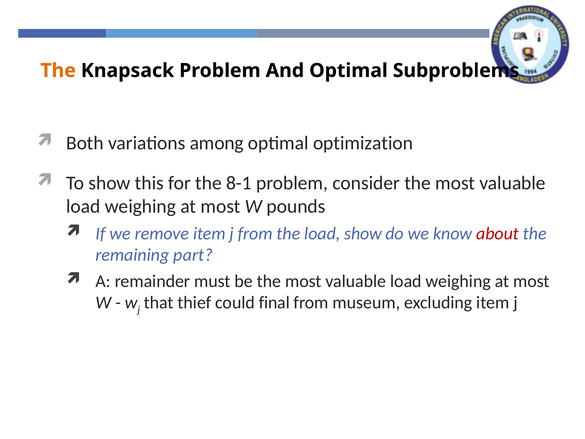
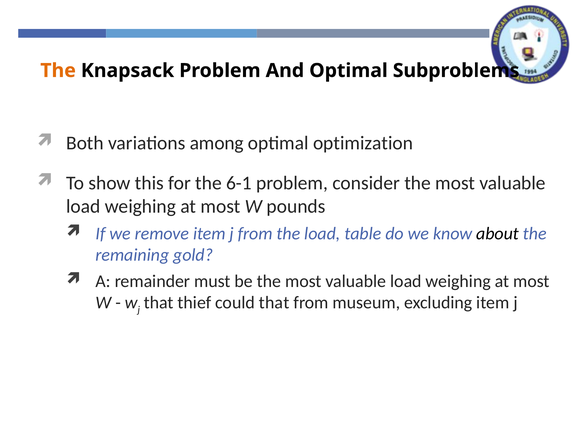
8-1: 8-1 -> 6-1
load show: show -> table
about colour: red -> black
part: part -> gold
could final: final -> that
